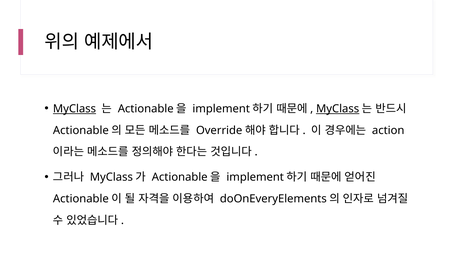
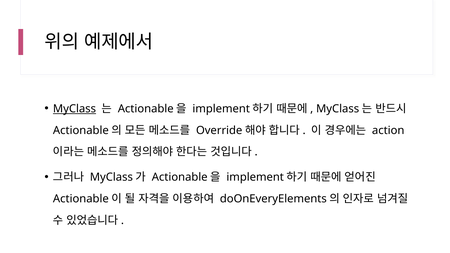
MyClass at (338, 109) underline: present -> none
